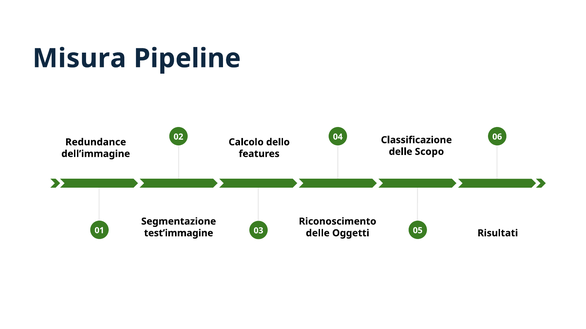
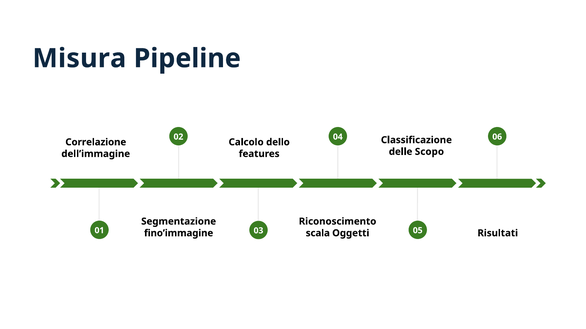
Redundance: Redundance -> Correlazione
test’immagine: test’immagine -> fino’immagine
delle at (318, 234): delle -> scala
